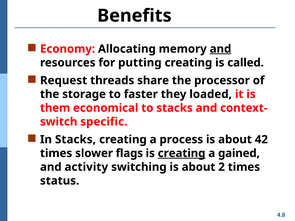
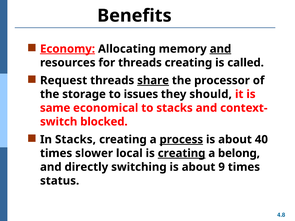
Economy underline: none -> present
for putting: putting -> threads
share underline: none -> present
faster: faster -> issues
loaded: loaded -> should
them: them -> same
specific: specific -> blocked
process underline: none -> present
42: 42 -> 40
flags: flags -> local
gained: gained -> belong
activity: activity -> directly
2: 2 -> 9
